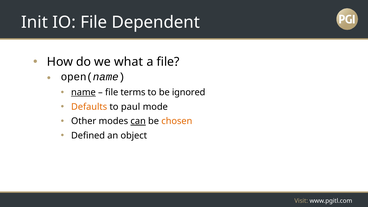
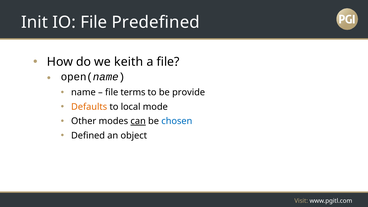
Dependent: Dependent -> Predefined
what: what -> keith
name underline: present -> none
ignored: ignored -> provide
paul: paul -> local
chosen colour: orange -> blue
